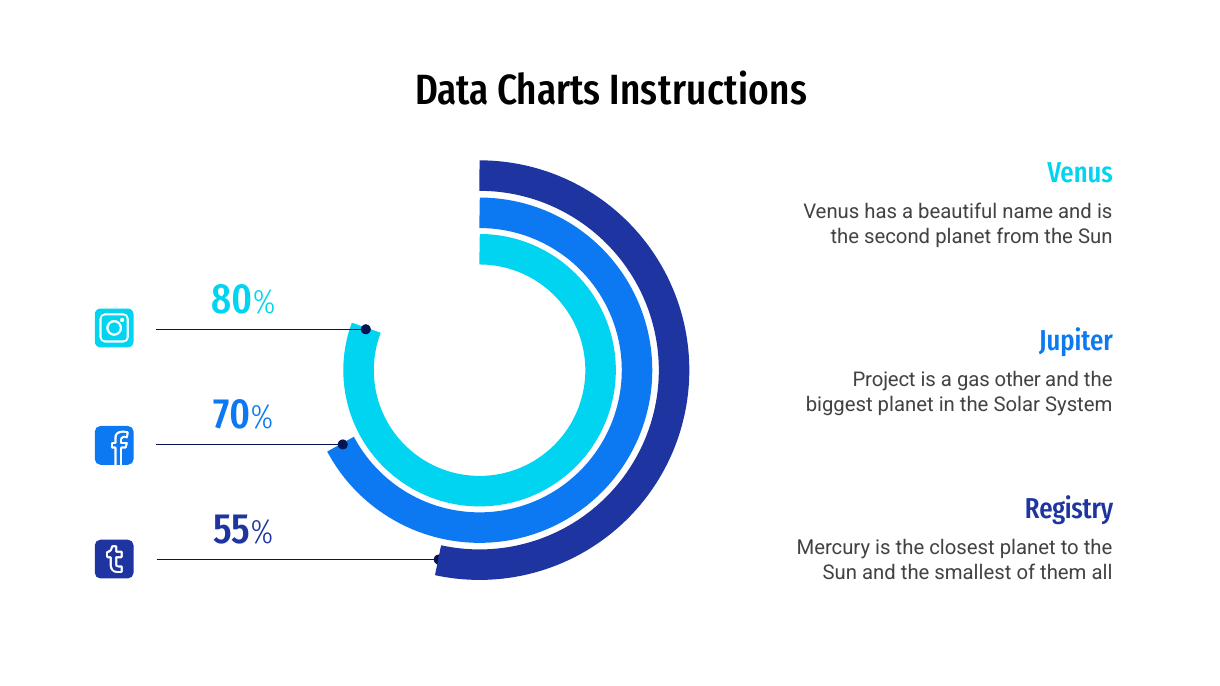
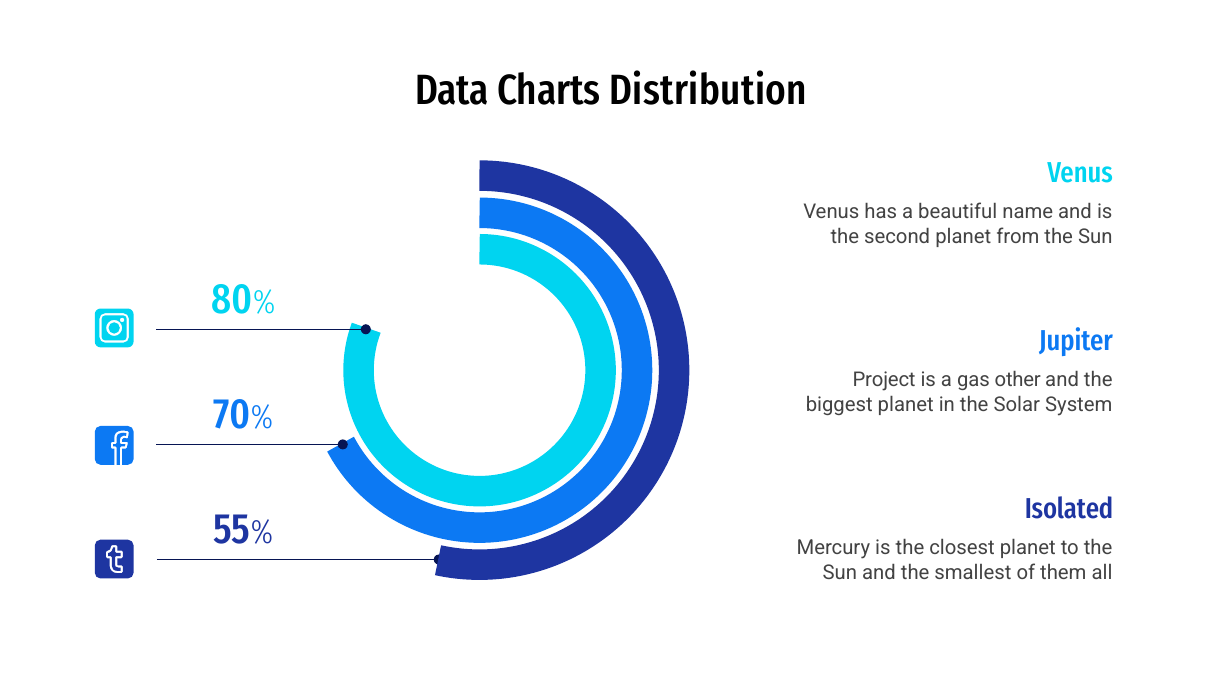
Instructions: Instructions -> Distribution
Registry: Registry -> Isolated
